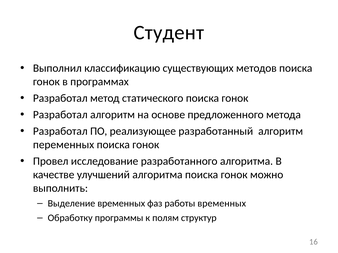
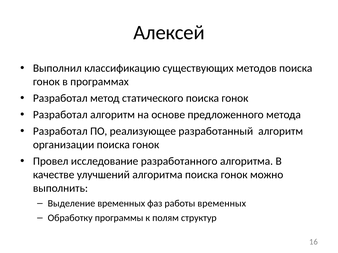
Студент: Студент -> Алексей
переменных: переменных -> организации
